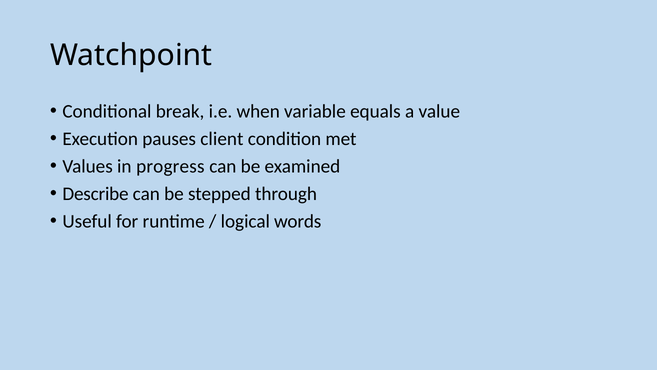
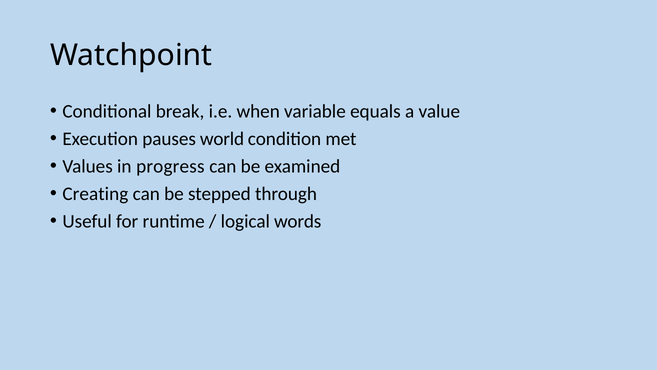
client: client -> world
Describe: Describe -> Creating
